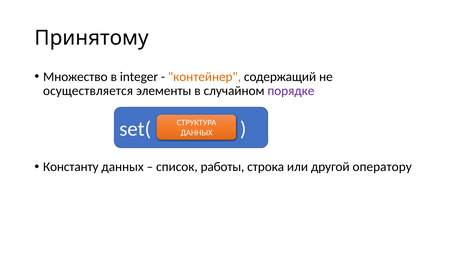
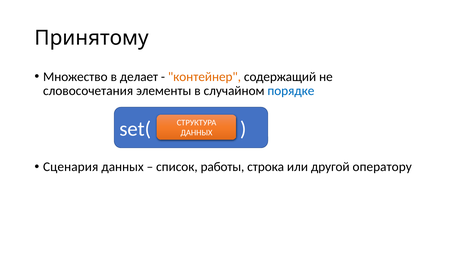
integer: integer -> делает
осуществляется: осуществляется -> словосочетания
порядке colour: purple -> blue
Константу: Константу -> Сценария
